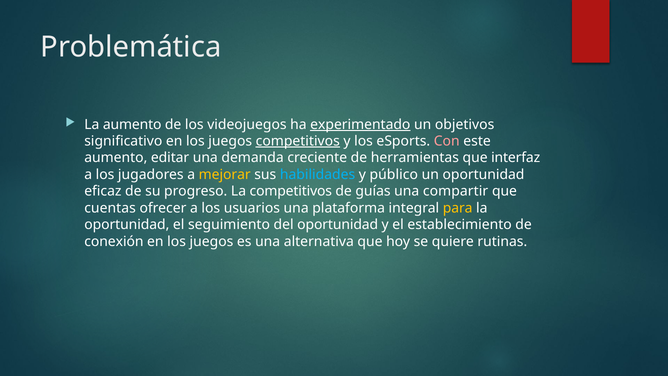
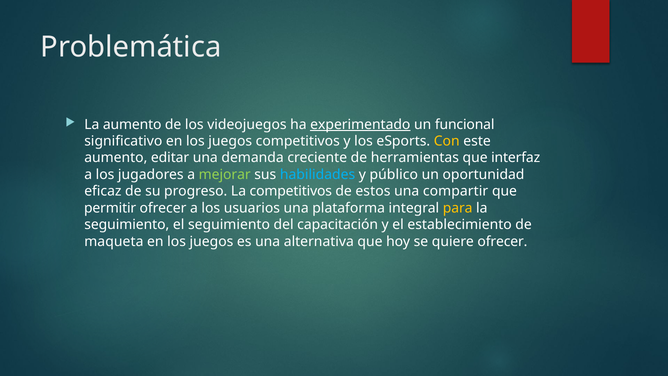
objetivos: objetivos -> funcional
competitivos at (298, 141) underline: present -> none
Con colour: pink -> yellow
mejorar colour: yellow -> light green
guías: guías -> estos
cuentas: cuentas -> permitir
oportunidad at (127, 225): oportunidad -> seguimiento
del oportunidad: oportunidad -> capacitación
conexión: conexión -> maqueta
quiere rutinas: rutinas -> ofrecer
